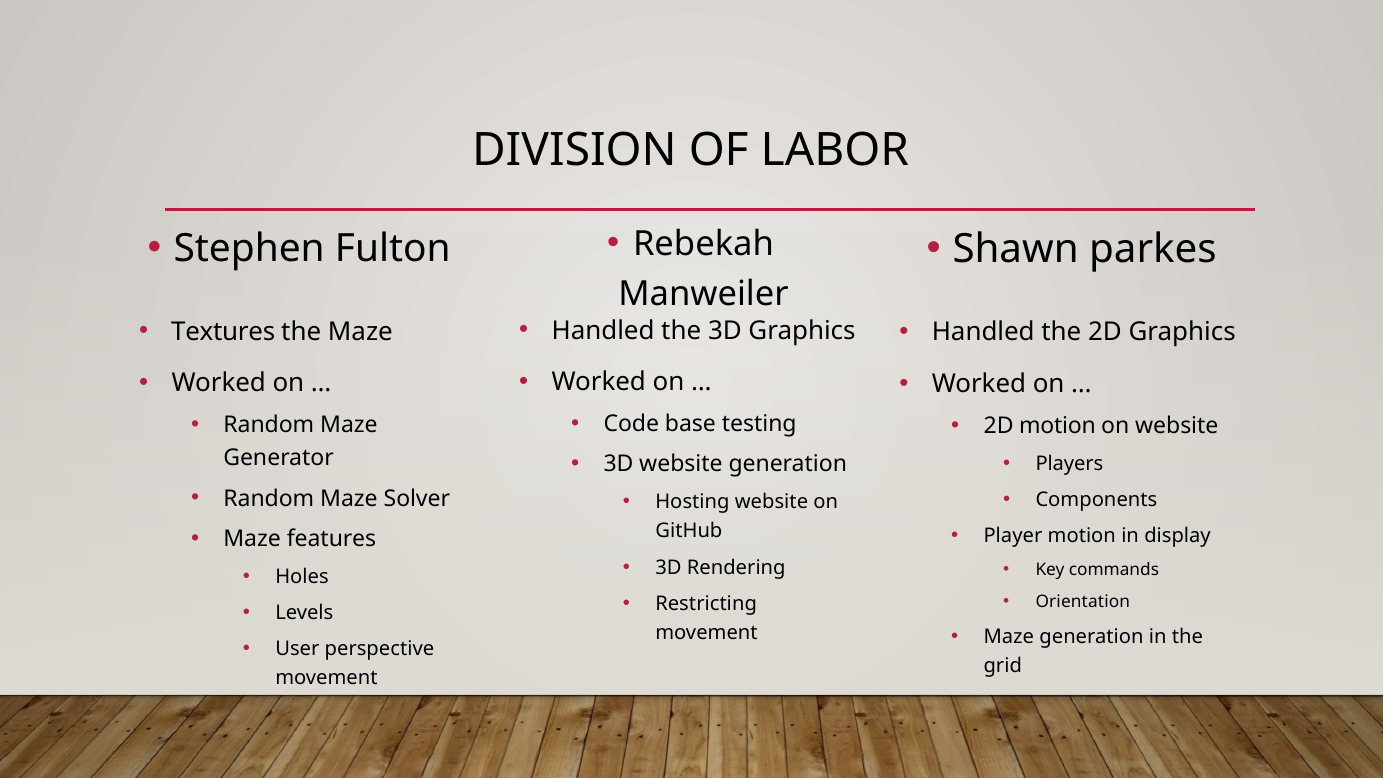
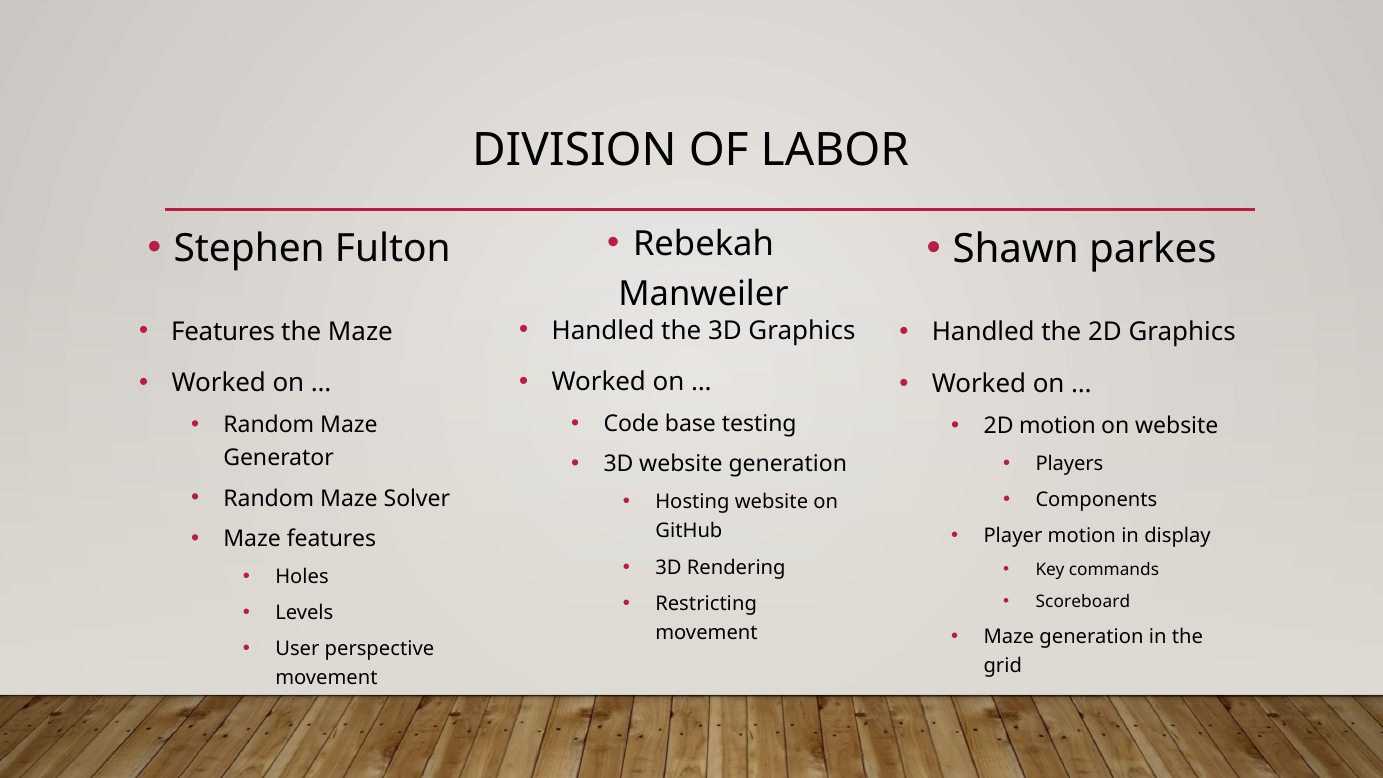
Textures at (223, 331): Textures -> Features
Orientation: Orientation -> Scoreboard
